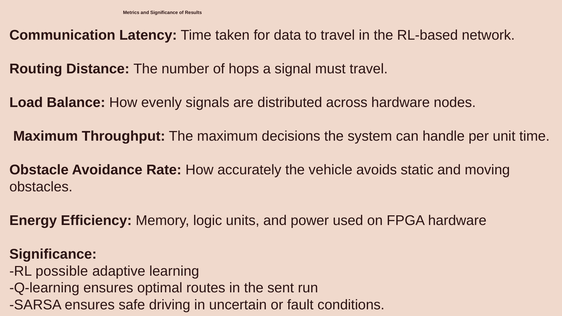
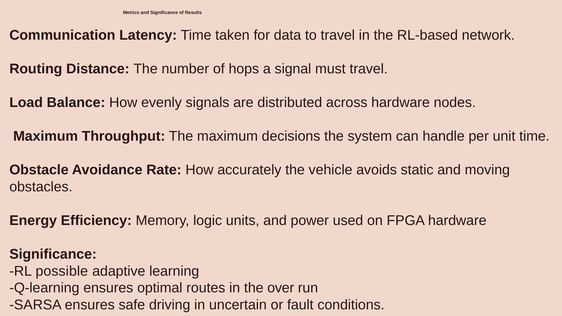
sent: sent -> over
